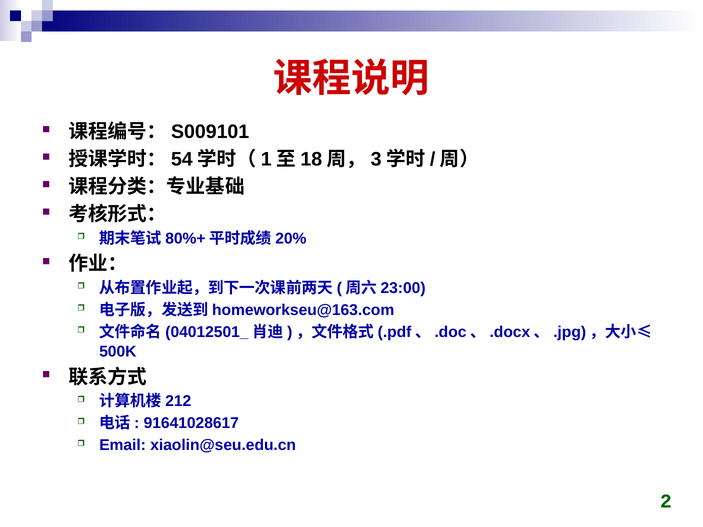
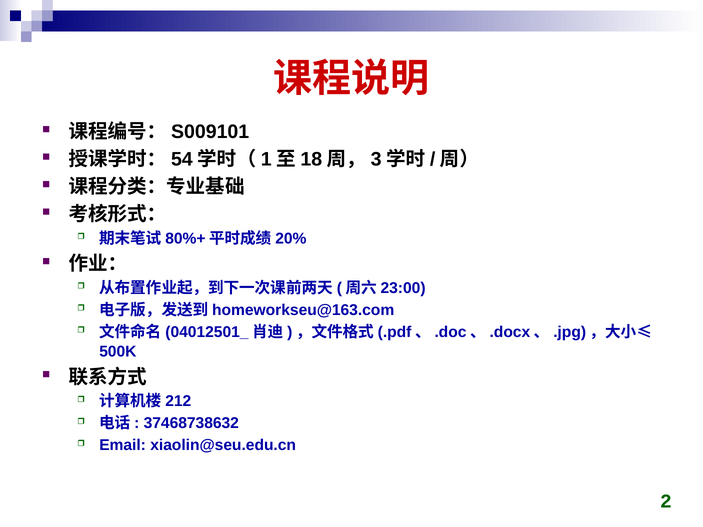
91641028617: 91641028617 -> 37468738632
